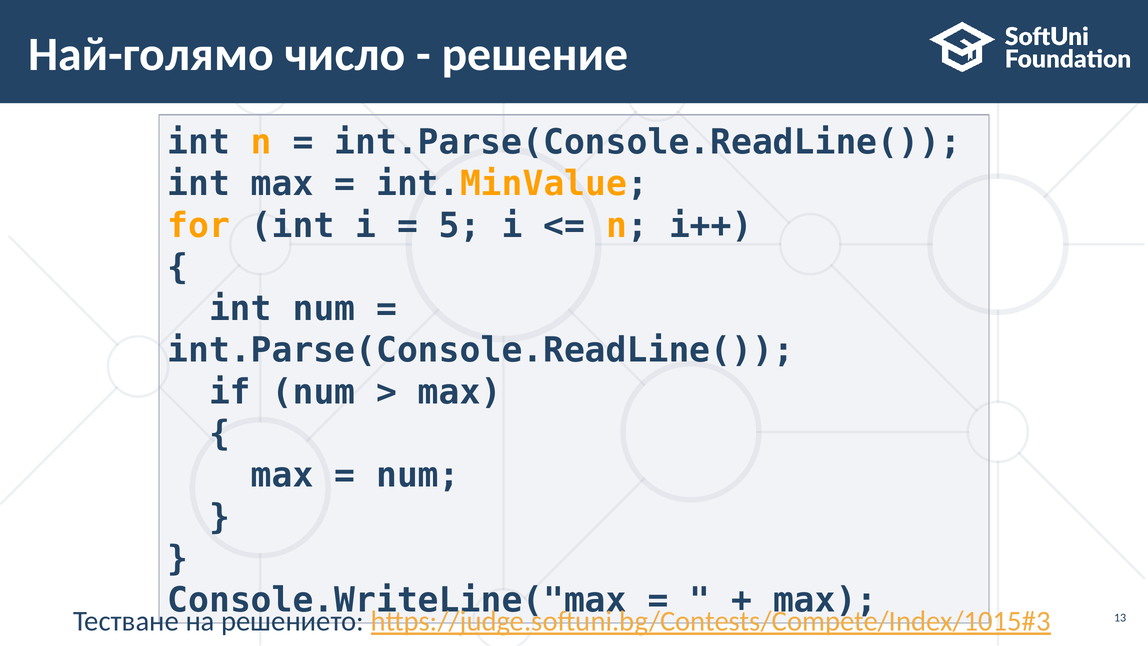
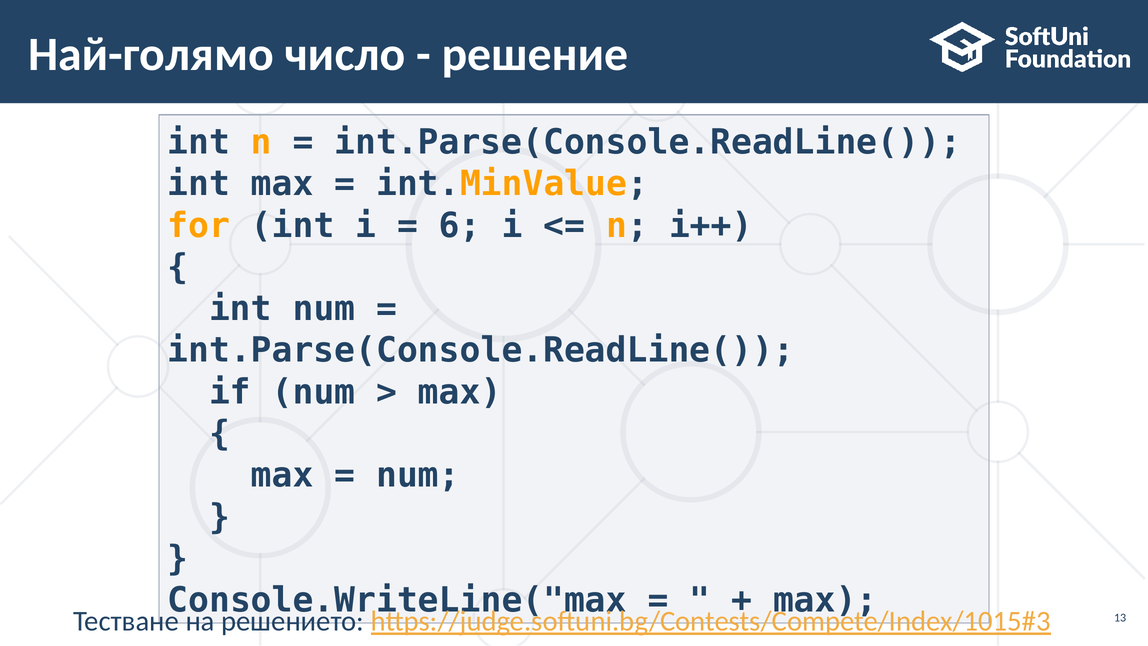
5: 5 -> 6
